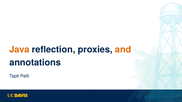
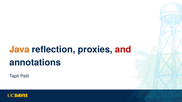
and colour: orange -> red
